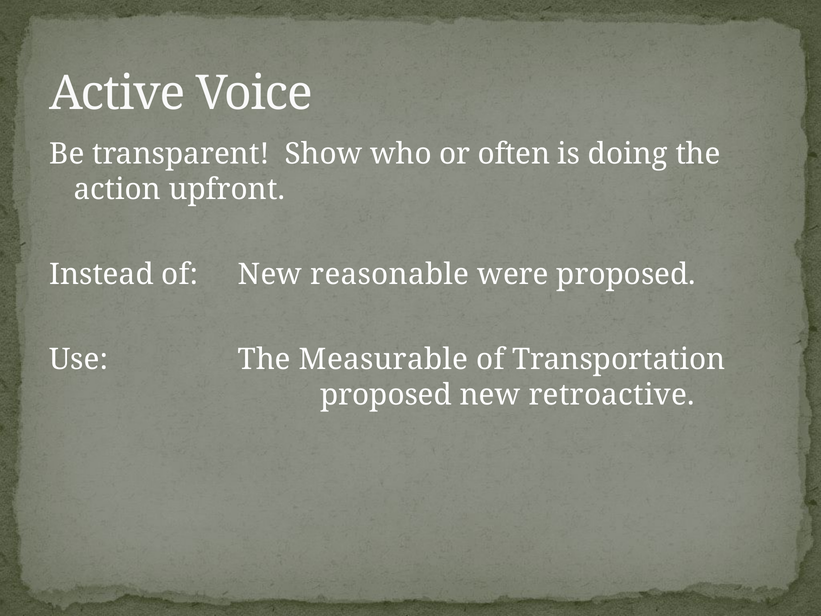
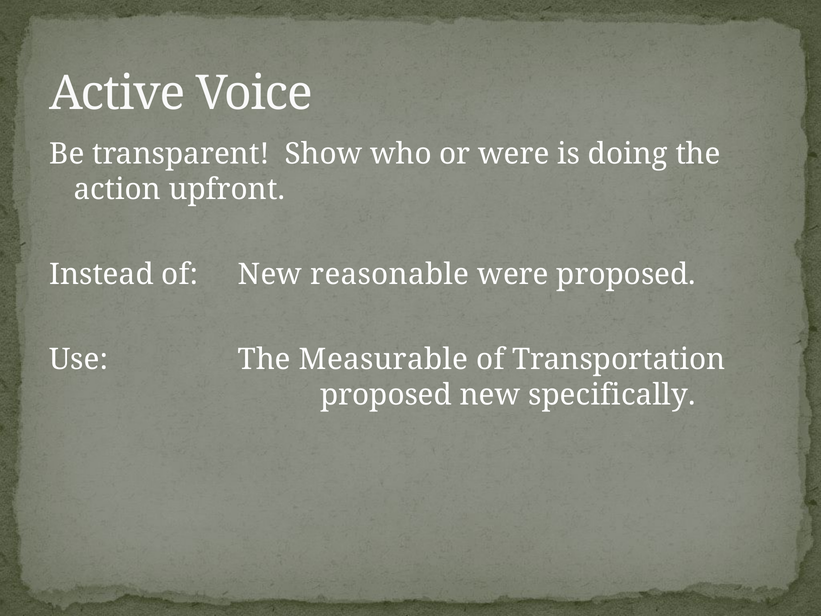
or often: often -> were
retroactive: retroactive -> specifically
